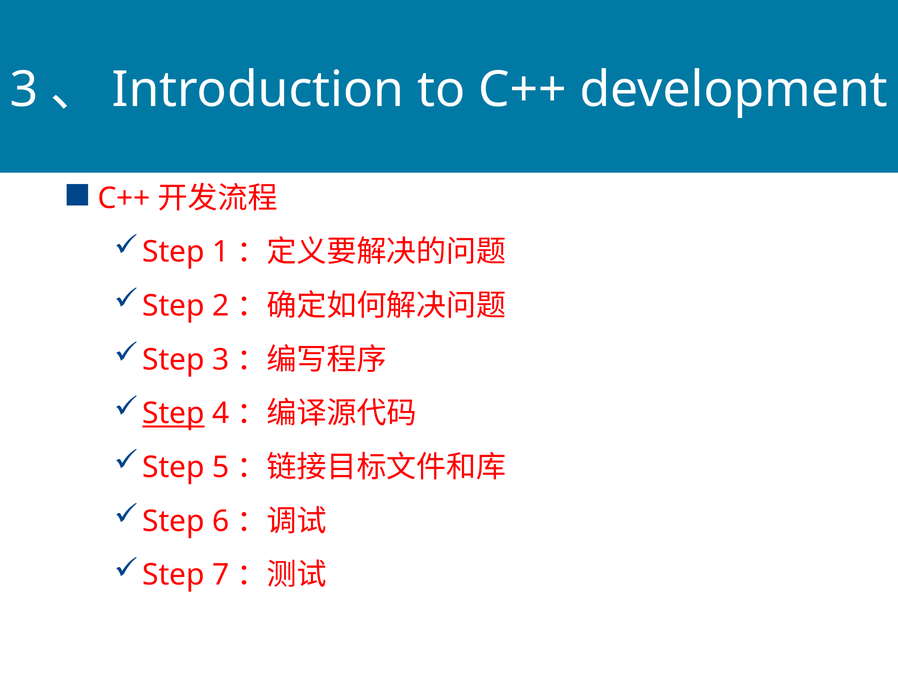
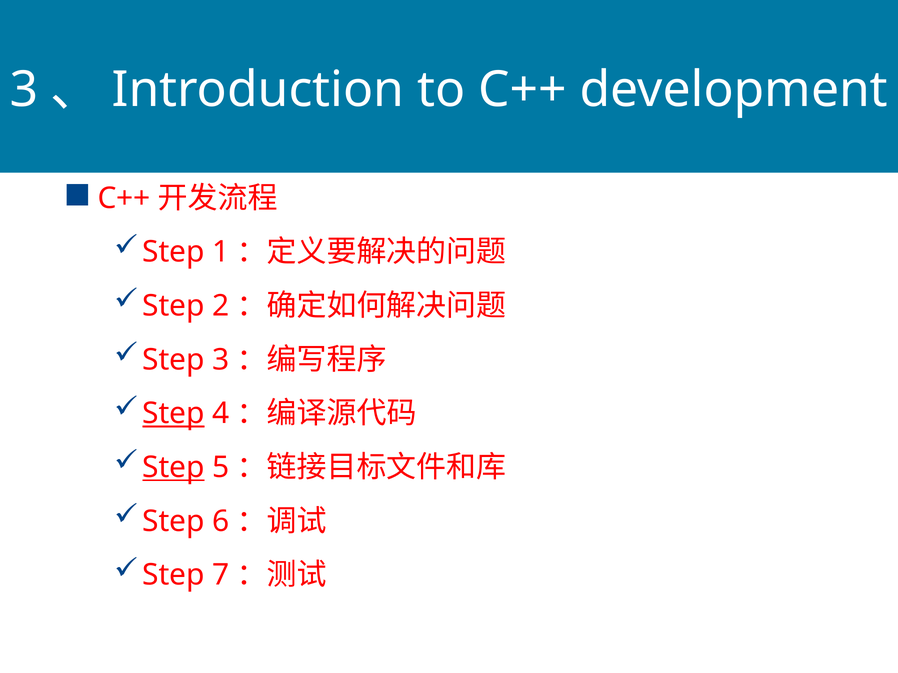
Step at (173, 468) underline: none -> present
